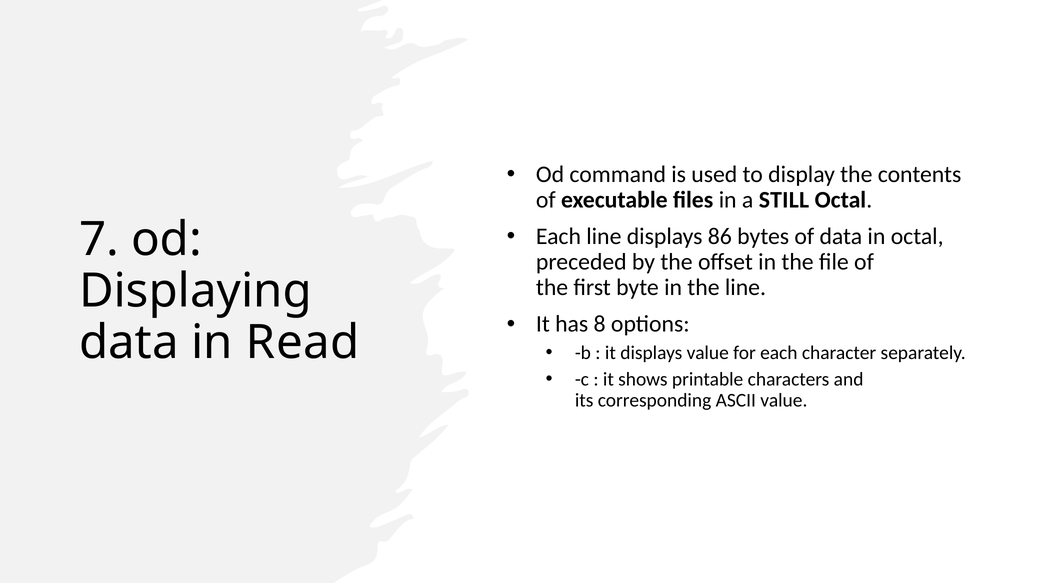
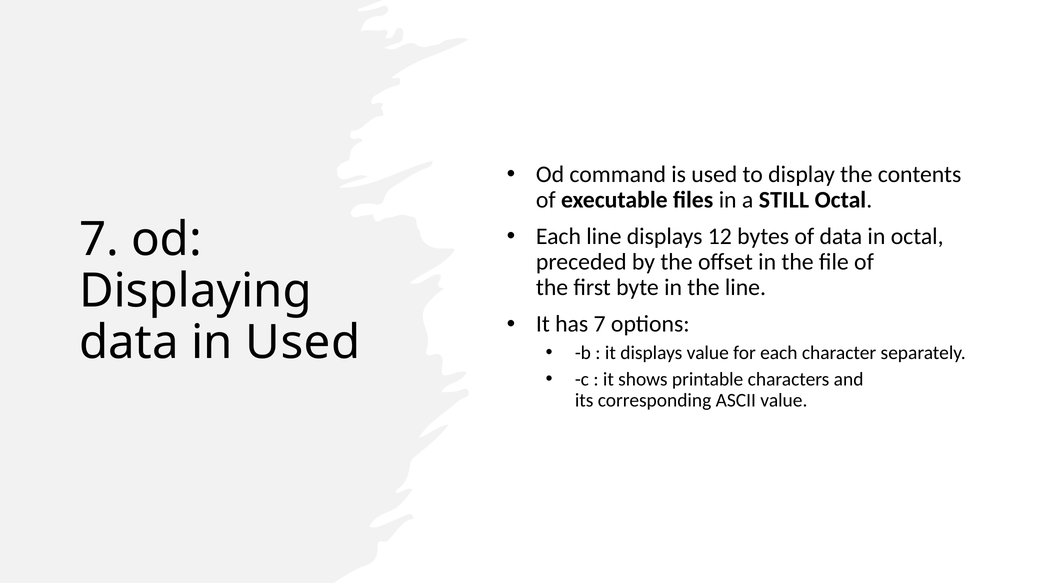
86: 86 -> 12
has 8: 8 -> 7
in Read: Read -> Used
